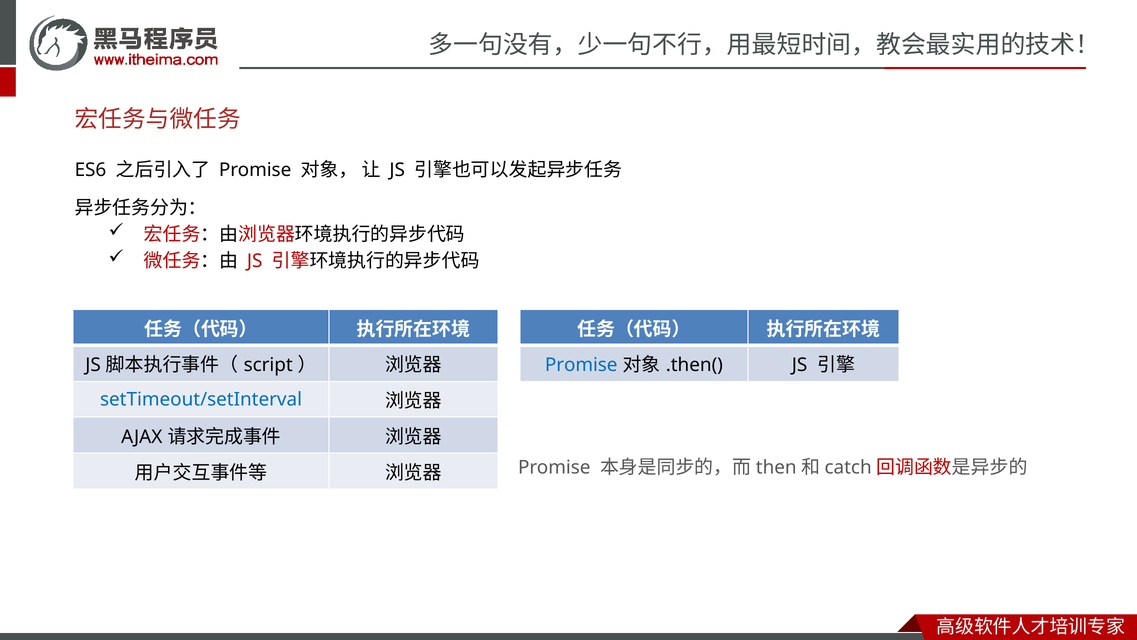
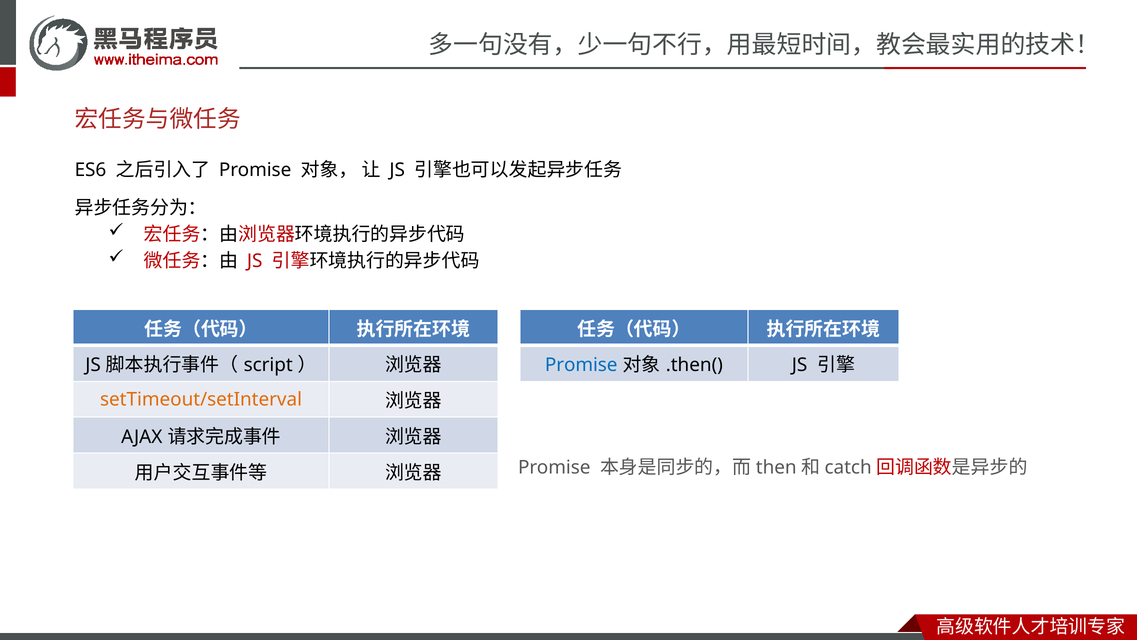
setTimeout/setInterval colour: blue -> orange
